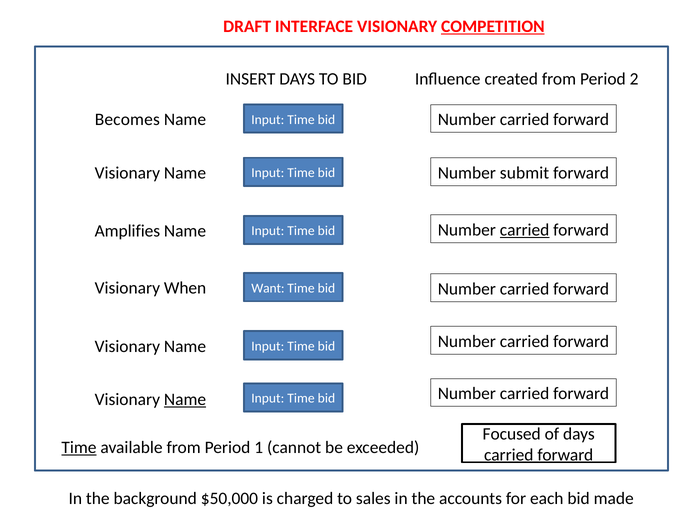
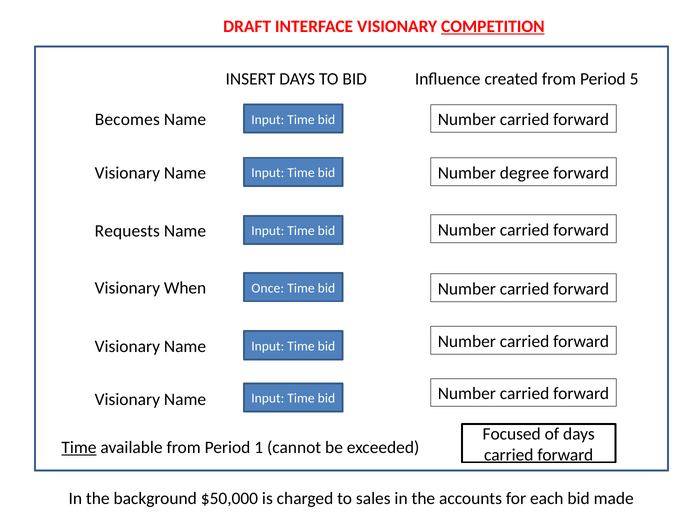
2: 2 -> 5
submit: submit -> degree
carried at (525, 230) underline: present -> none
Amplifies: Amplifies -> Requests
Want: Want -> Once
Name at (185, 399) underline: present -> none
